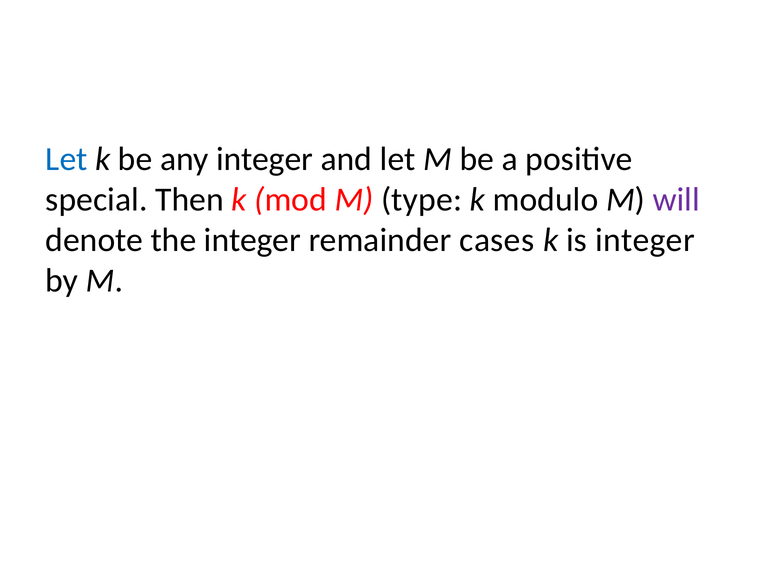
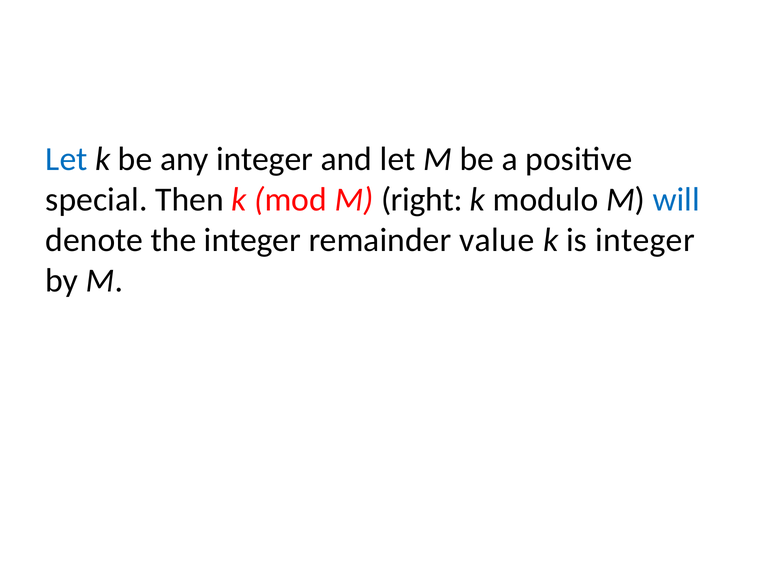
type: type -> right
will colour: purple -> blue
cases: cases -> value
